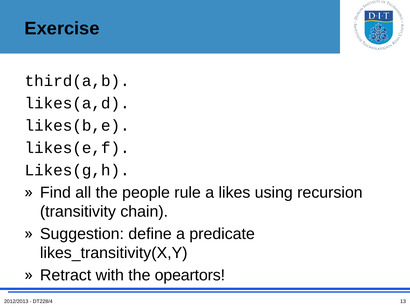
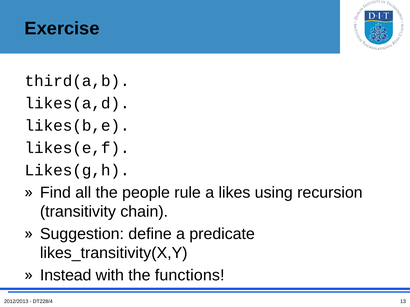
Retract: Retract -> Instead
opeartors: opeartors -> functions
